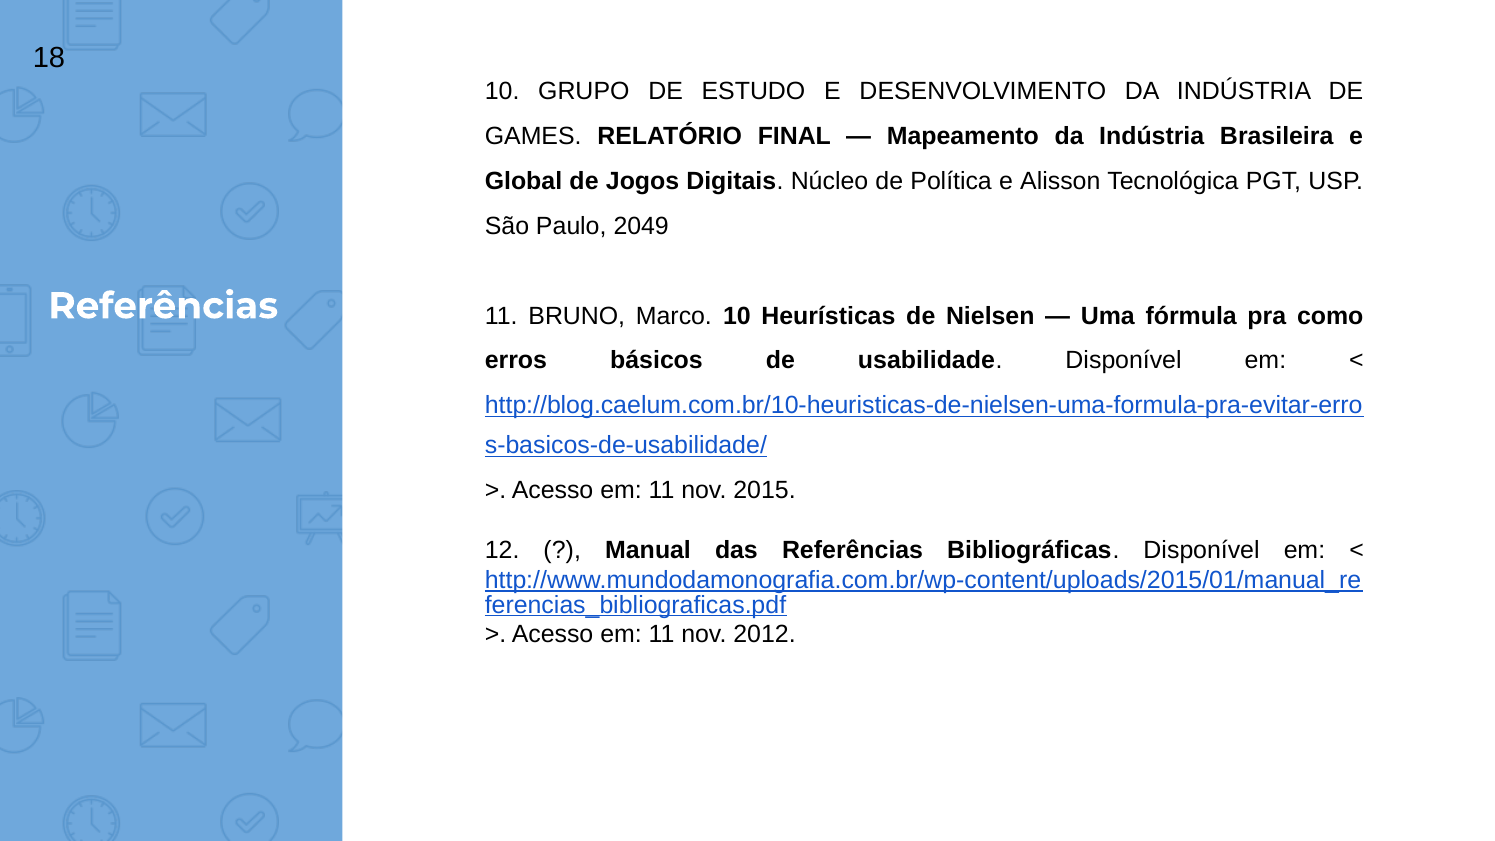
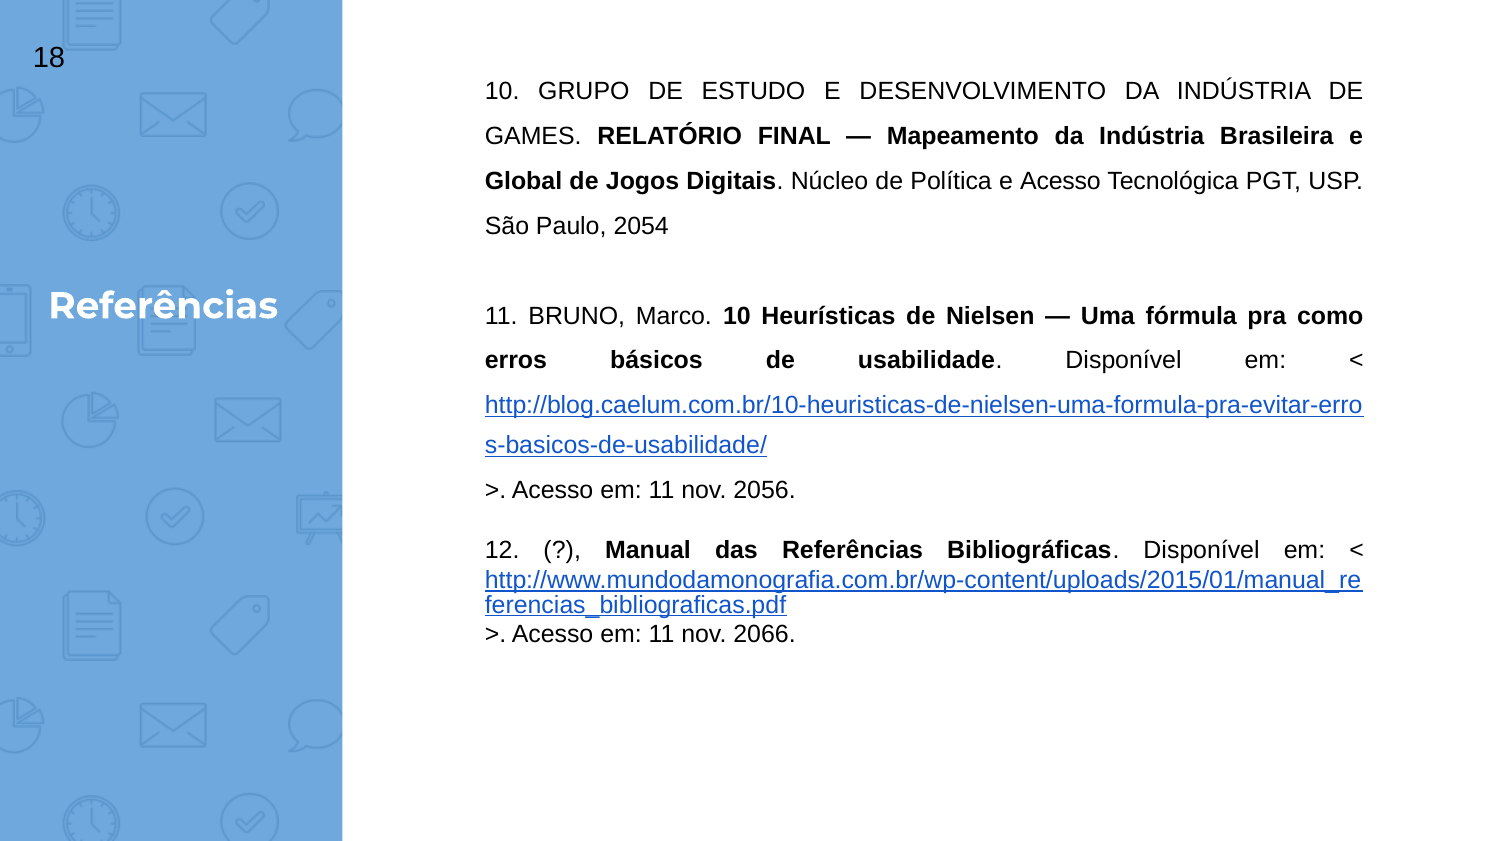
e Alisson: Alisson -> Acesso
2049: 2049 -> 2054
2015: 2015 -> 2056
2012: 2012 -> 2066
